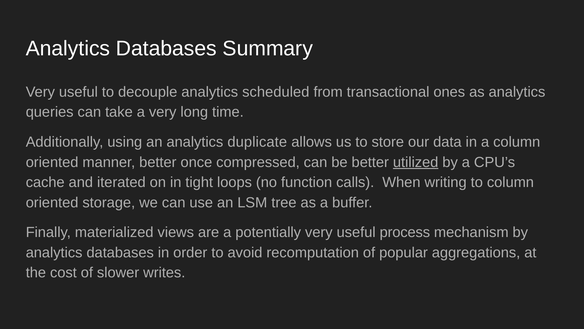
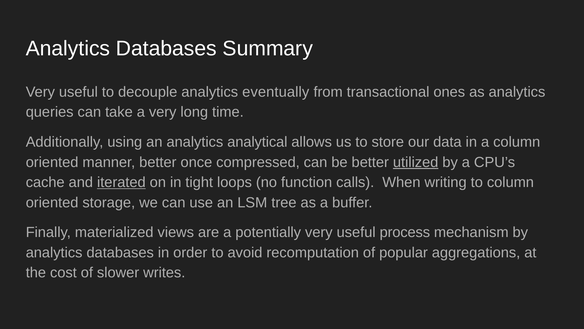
scheduled: scheduled -> eventually
duplicate: duplicate -> analytical
iterated underline: none -> present
